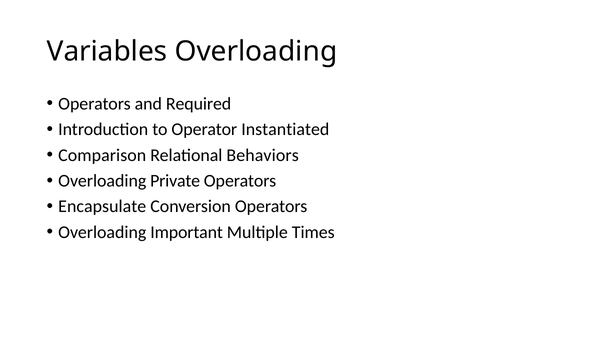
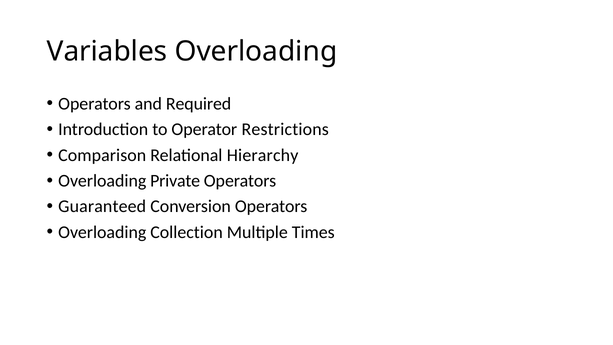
Instantiated: Instantiated -> Restrictions
Behaviors: Behaviors -> Hierarchy
Encapsulate: Encapsulate -> Guaranteed
Important: Important -> Collection
